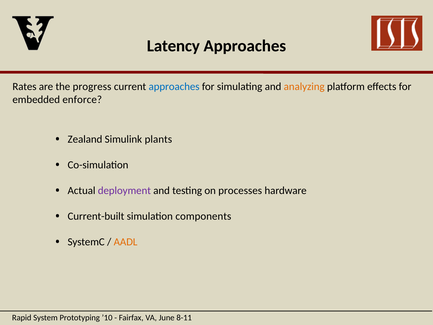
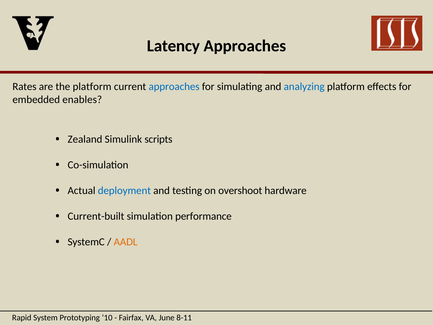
the progress: progress -> platform
analyzing colour: orange -> blue
enforce: enforce -> enables
plants: plants -> scripts
deployment colour: purple -> blue
processes: processes -> overshoot
components: components -> performance
